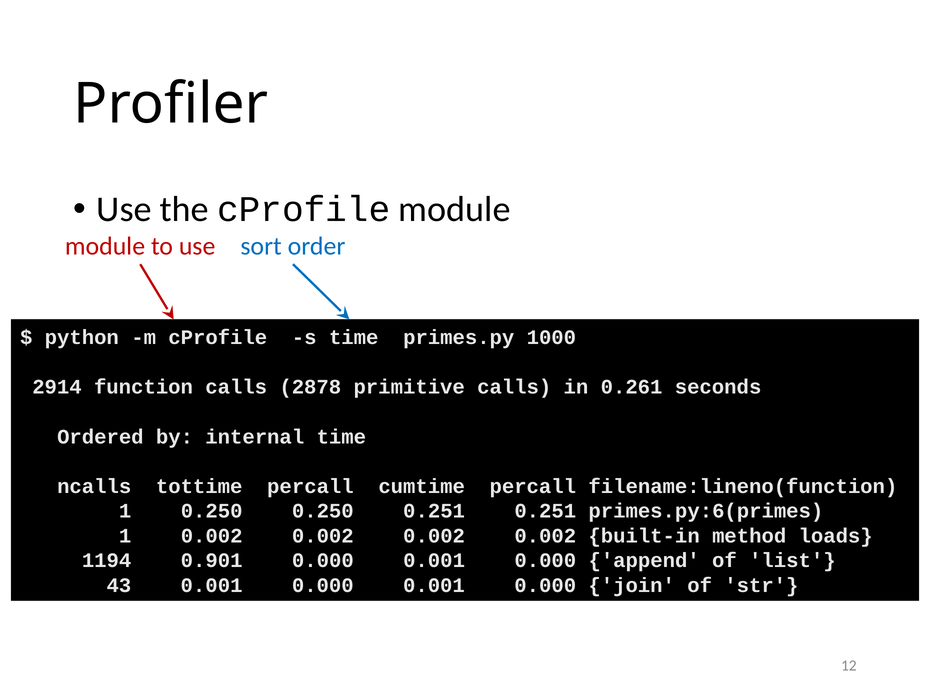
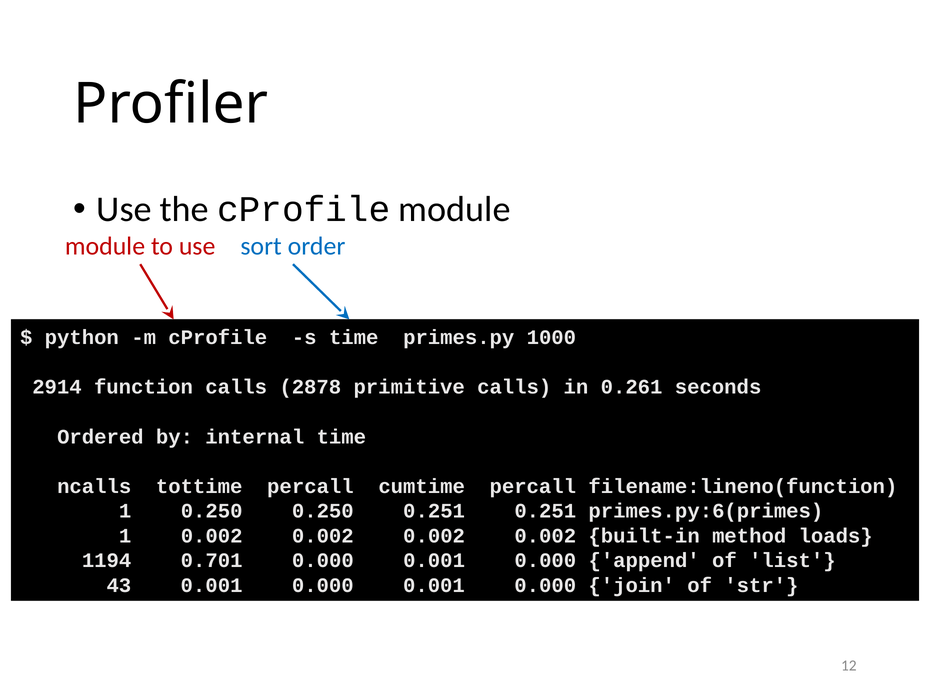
0.901: 0.901 -> 0.701
